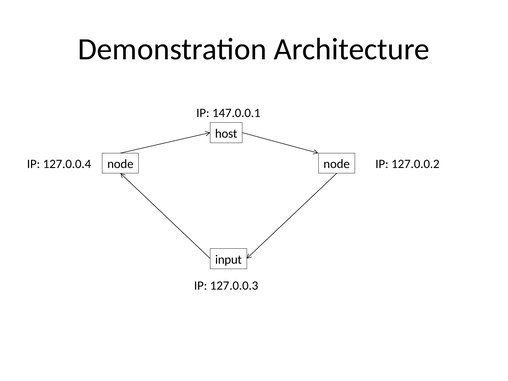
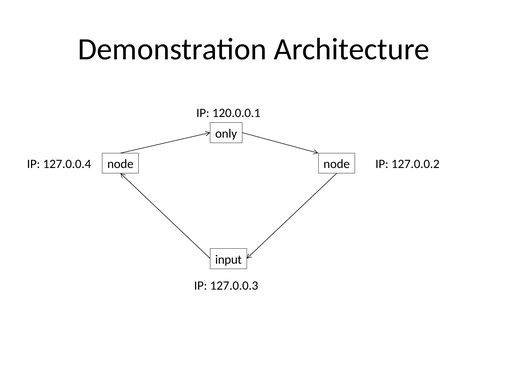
147.0.0.1: 147.0.0.1 -> 120.0.0.1
host: host -> only
